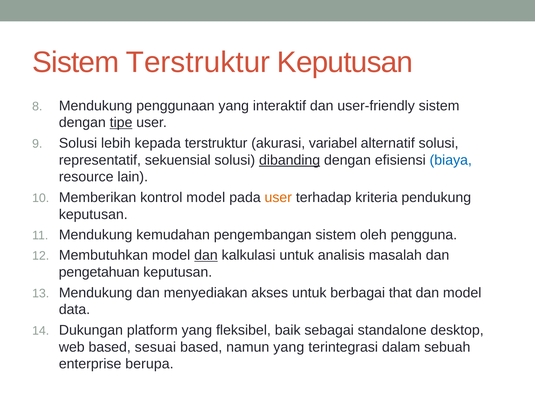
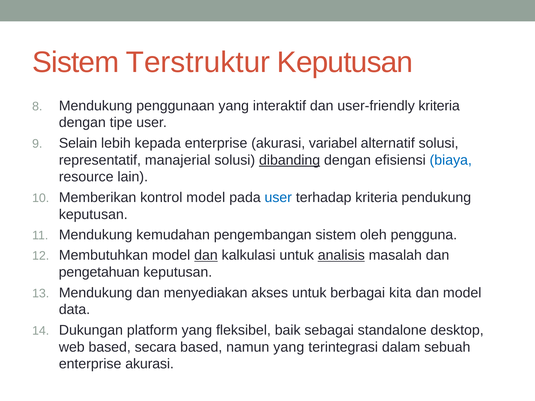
user-friendly sistem: sistem -> kriteria
tipe underline: present -> none
Solusi at (78, 143): Solusi -> Selain
kepada terstruktur: terstruktur -> enterprise
sekuensial: sekuensial -> manajerial
user at (278, 198) colour: orange -> blue
analisis underline: none -> present
that: that -> kita
sesuai: sesuai -> secara
berupa at (149, 364): berupa -> akurasi
